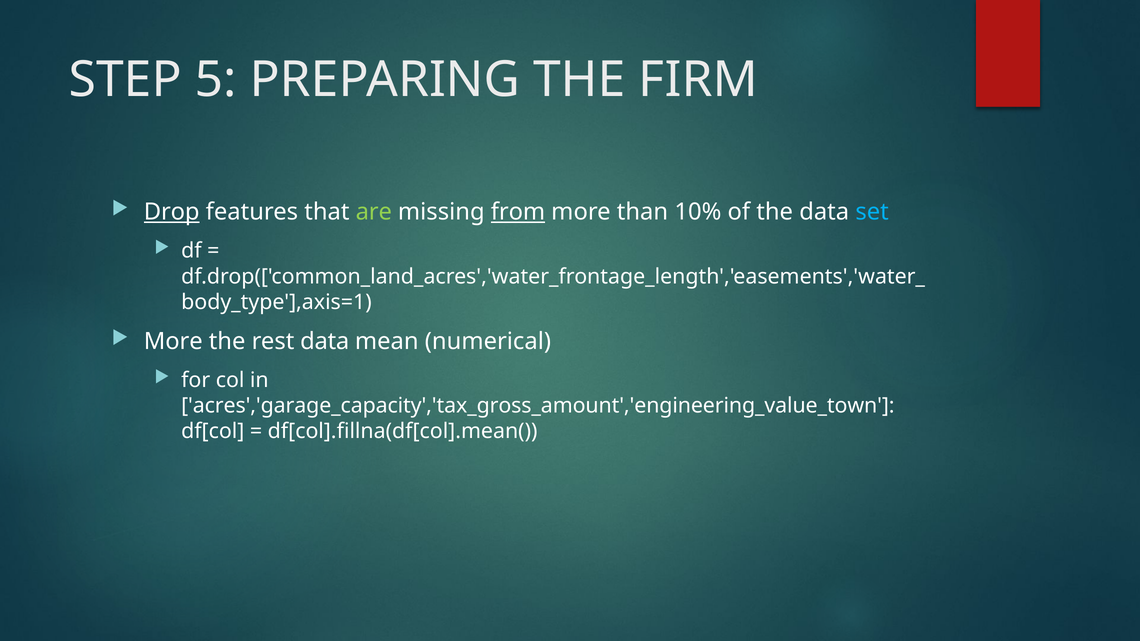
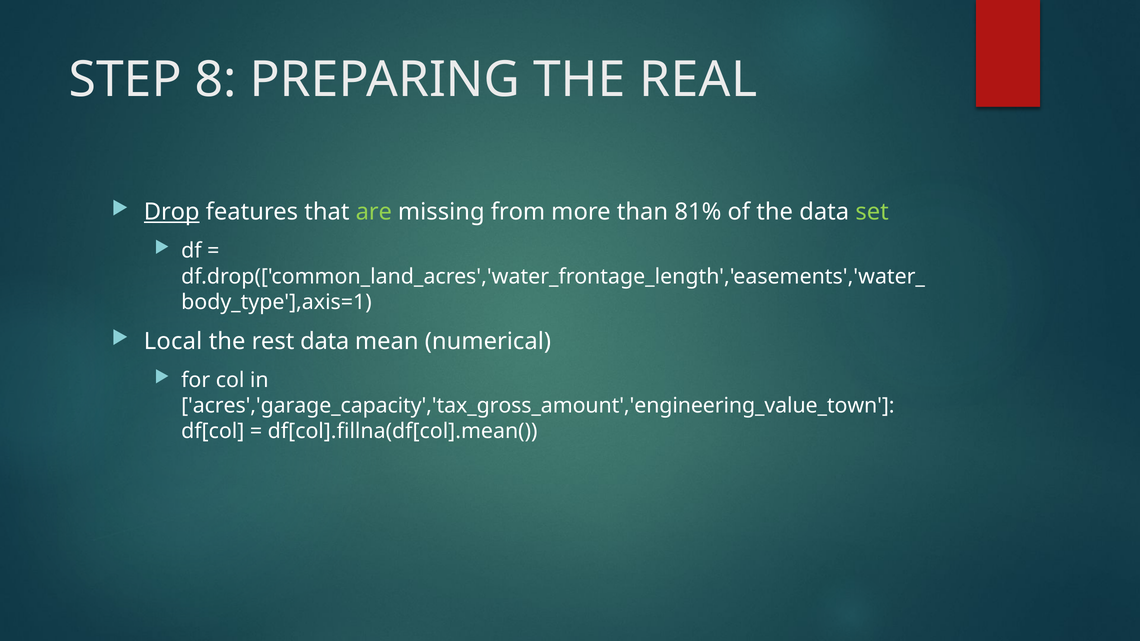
5: 5 -> 8
FIRM: FIRM -> REAL
from underline: present -> none
10%: 10% -> 81%
set colour: light blue -> light green
More at (173, 341): More -> Local
